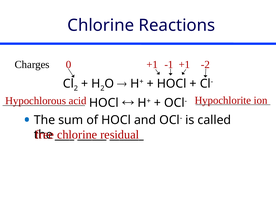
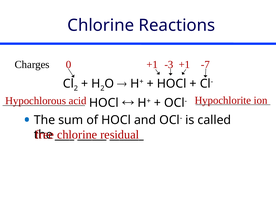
-1: -1 -> -3
-2: -2 -> -7
